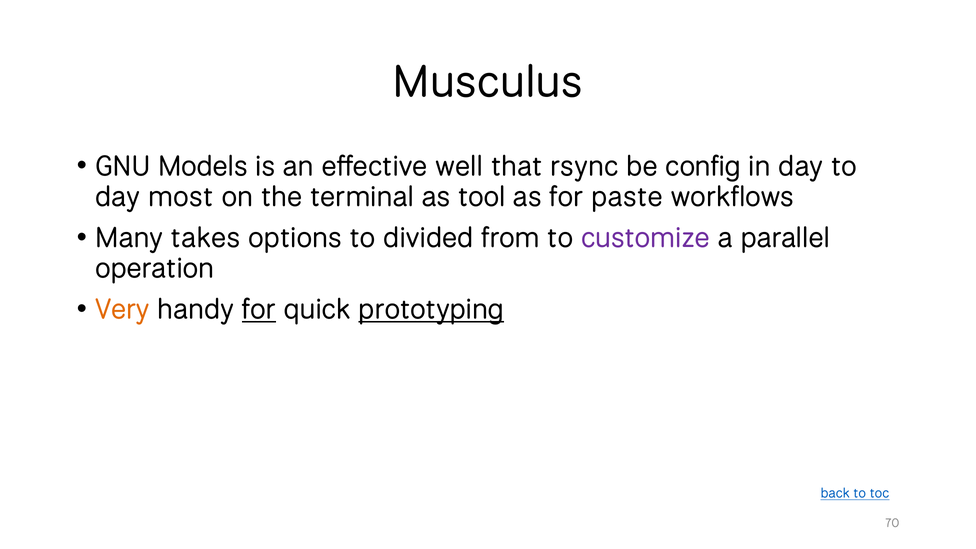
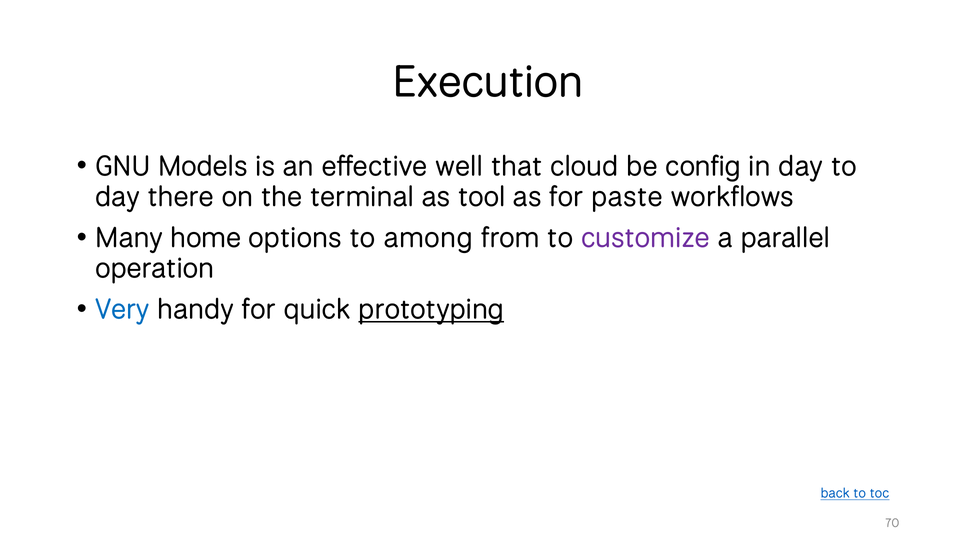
Musculus: Musculus -> Execution
rsync: rsync -> cloud
most: most -> there
takes: takes -> home
divided: divided -> among
Very colour: orange -> blue
for at (259, 310) underline: present -> none
